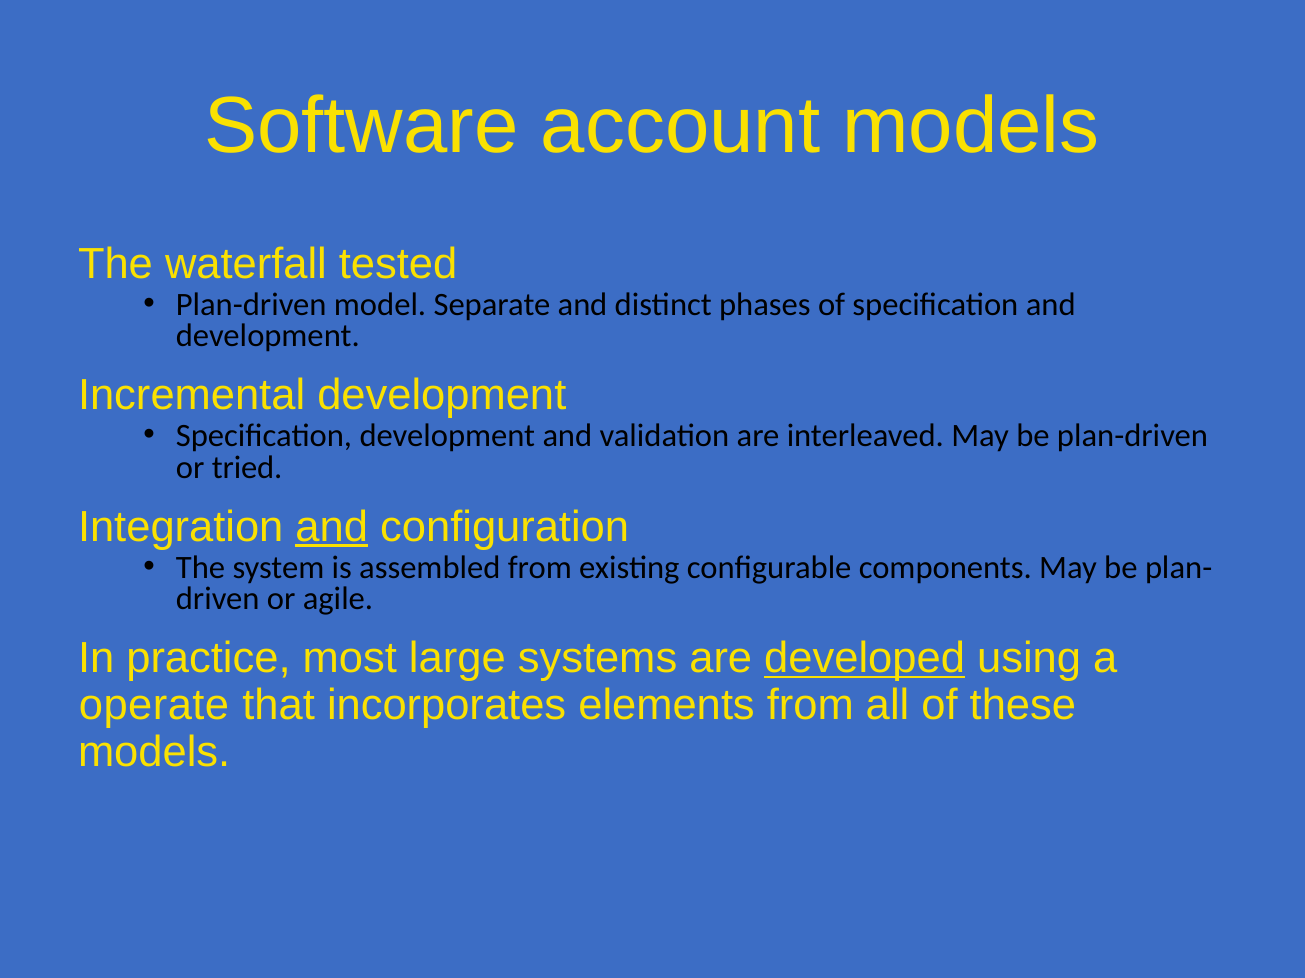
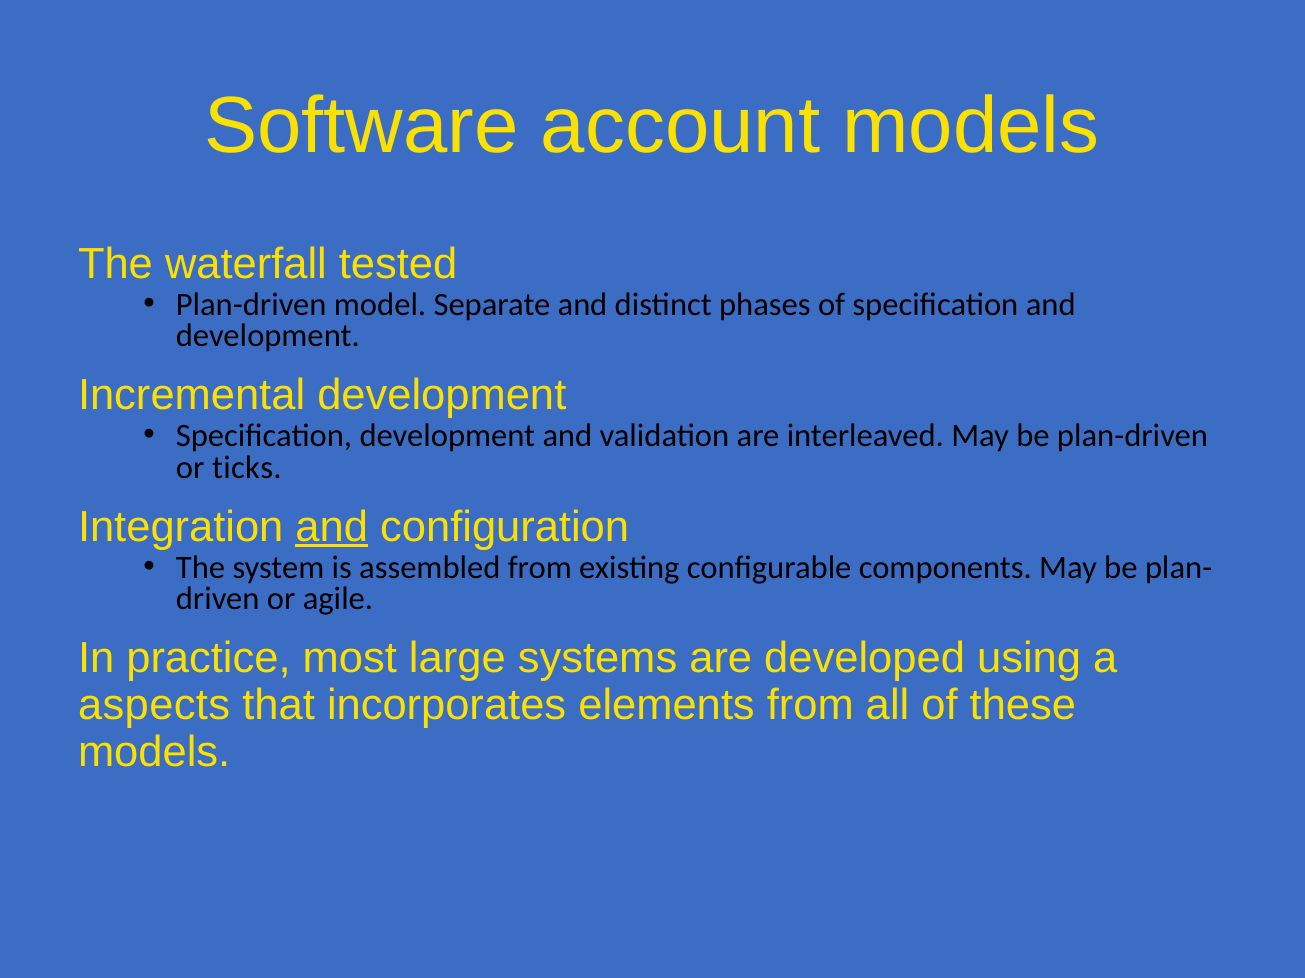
tried: tried -> ticks
developed underline: present -> none
operate: operate -> aspects
